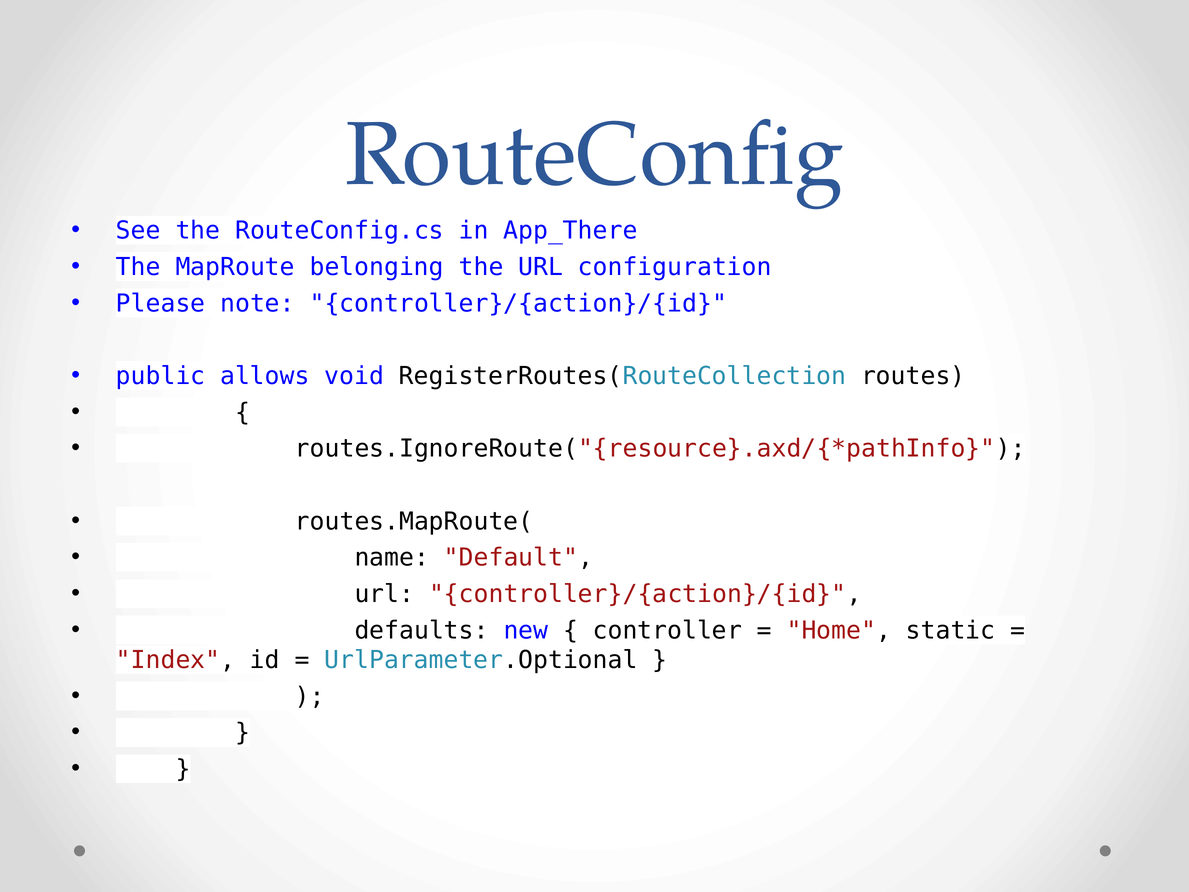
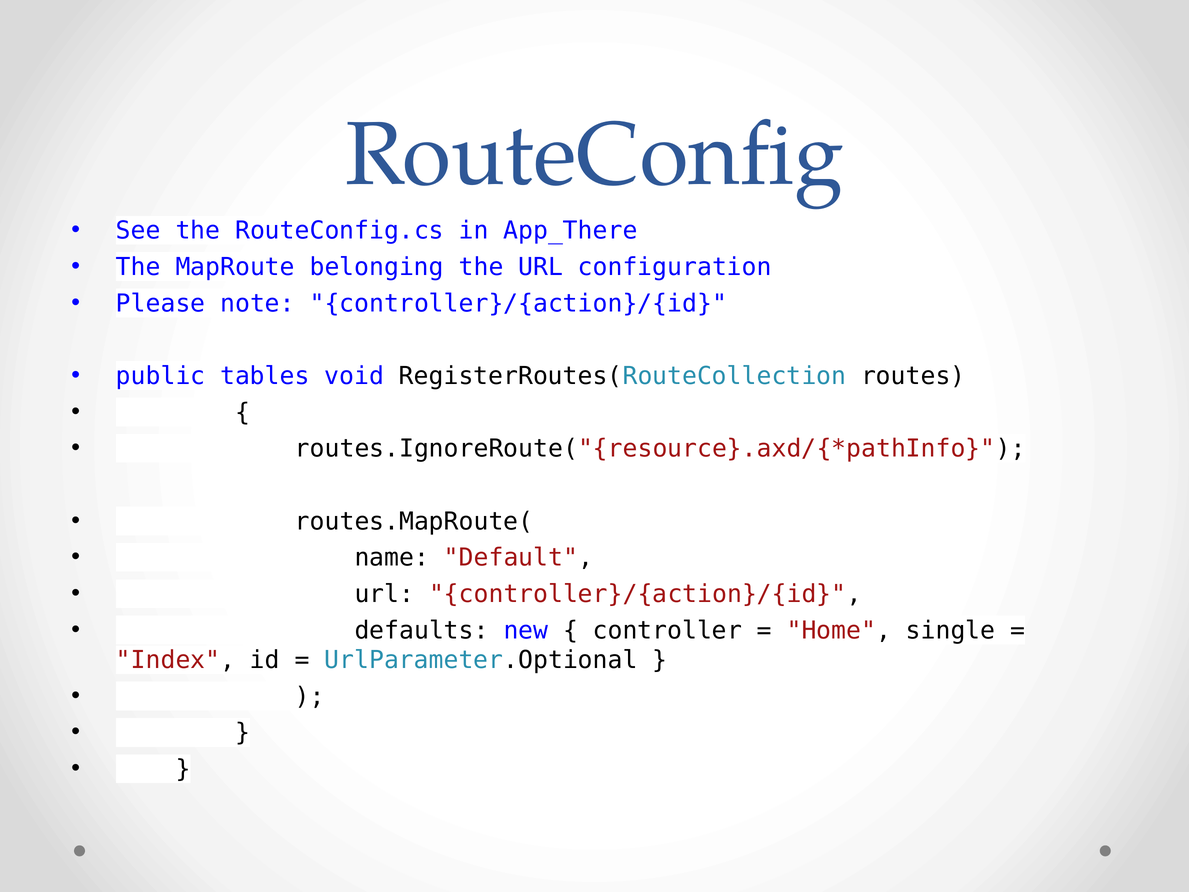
allows: allows -> tables
static: static -> single
